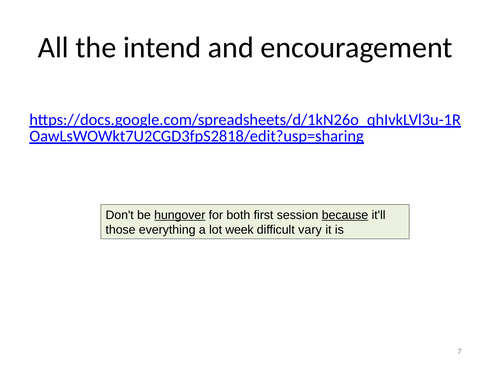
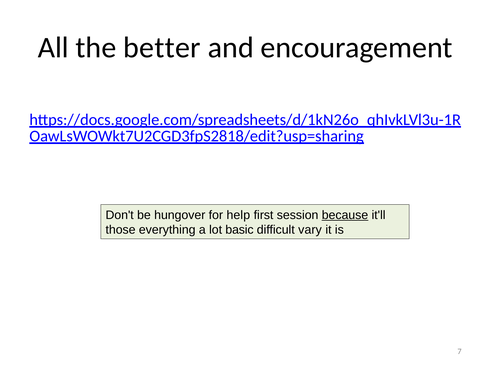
intend: intend -> better
hungover underline: present -> none
both: both -> help
week: week -> basic
